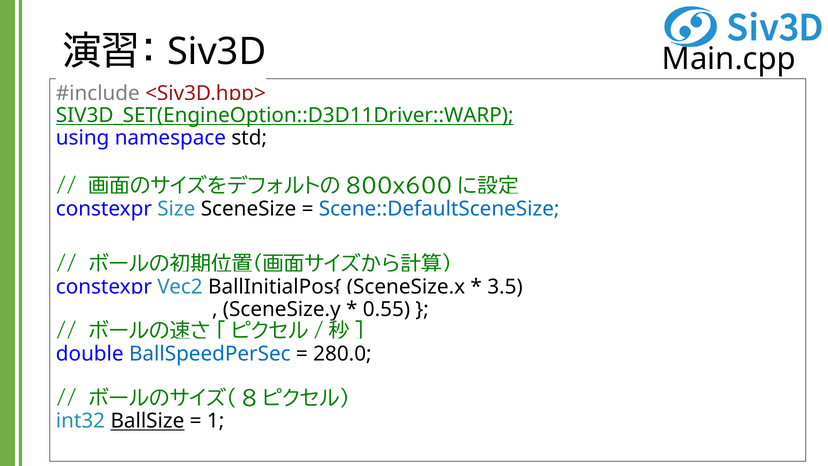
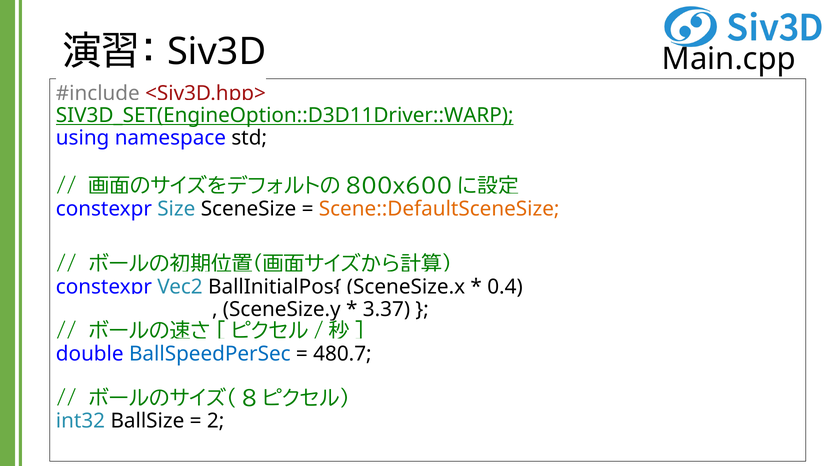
Scene::DefaultSceneSize colour: blue -> orange
3.5: 3.5 -> 0.4
0.55: 0.55 -> 3.37
280.0: 280.0 -> 480.7
BallSize underline: present -> none
1: 1 -> 2
